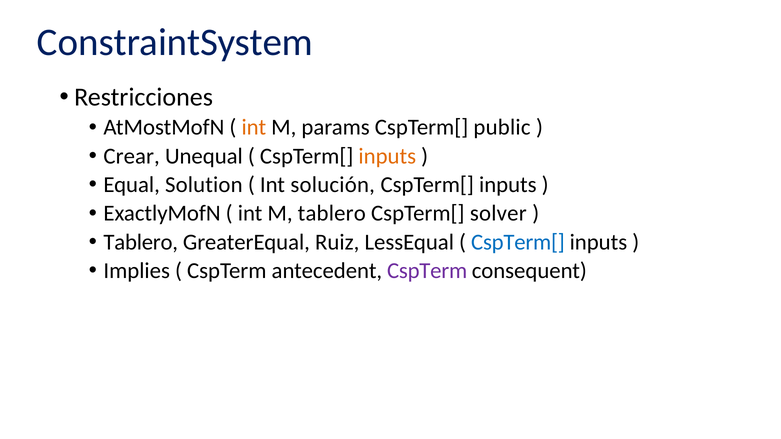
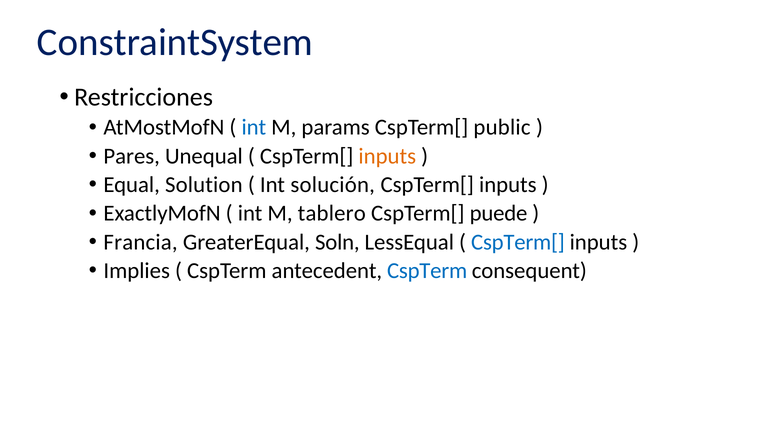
int at (254, 128) colour: orange -> blue
Crear: Crear -> Pares
solver: solver -> puede
Tablero at (141, 242): Tablero -> Francia
Ruiz: Ruiz -> Soln
CspTerm at (427, 271) colour: purple -> blue
